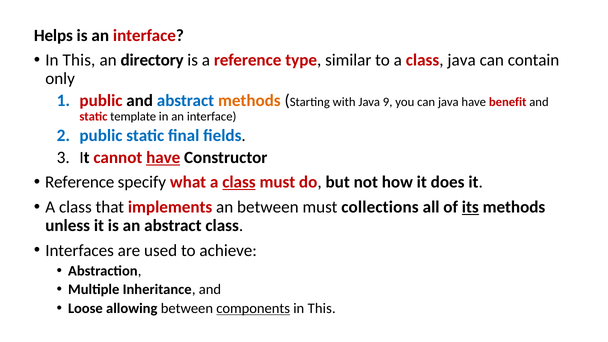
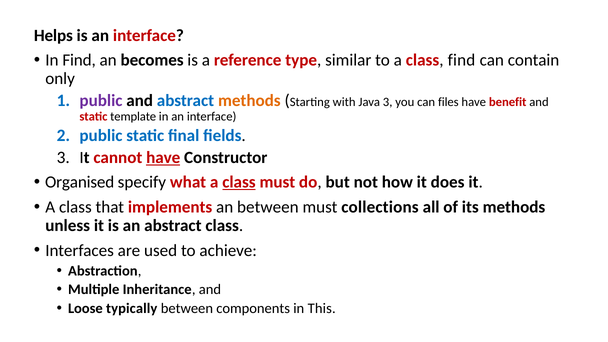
This at (79, 60): This -> Find
directory: directory -> becomes
class java: java -> find
public at (101, 100) colour: red -> purple
Java 9: 9 -> 3
can java: java -> files
Reference at (80, 182): Reference -> Organised
its underline: present -> none
allowing: allowing -> typically
components underline: present -> none
